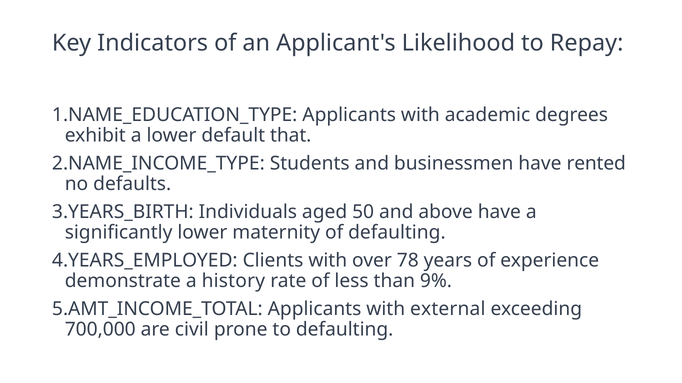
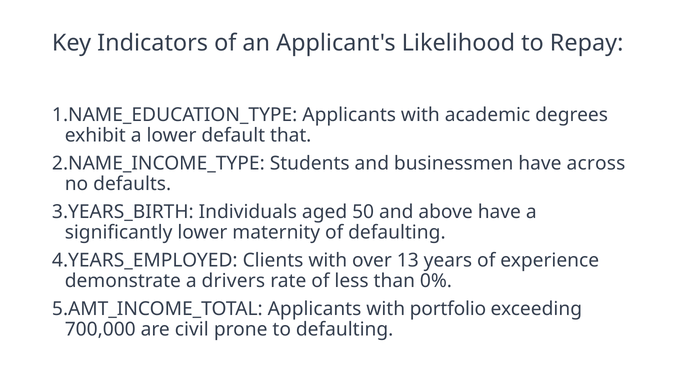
rented: rented -> across
78: 78 -> 13
history: history -> drivers
9%: 9% -> 0%
external: external -> portfolio
